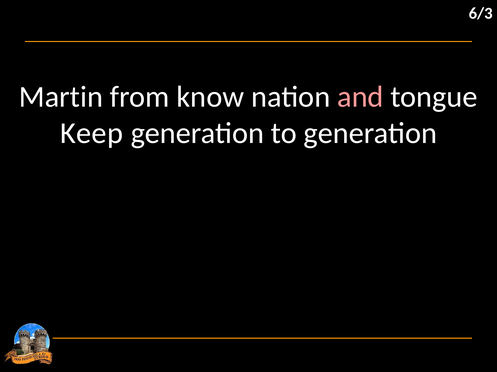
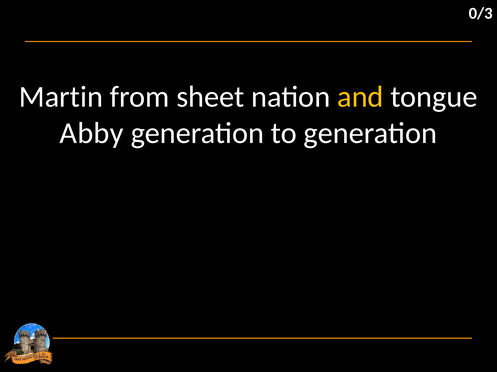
6/3: 6/3 -> 0/3
know: know -> sheet
and colour: pink -> yellow
Keep: Keep -> Abby
